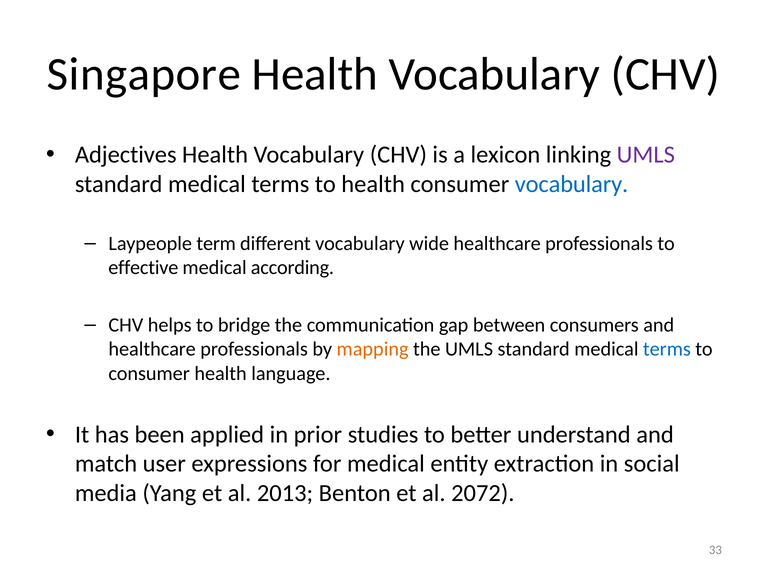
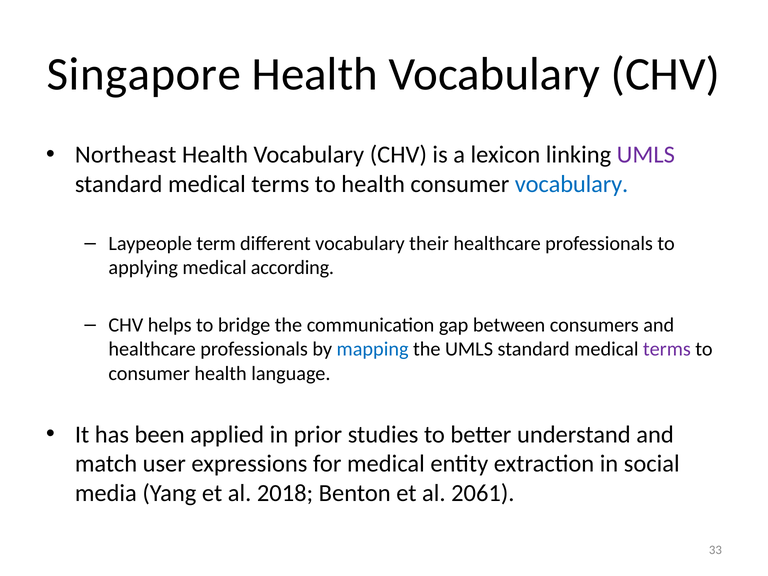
Adjectives: Adjectives -> Northeast
wide: wide -> their
effective: effective -> applying
mapping colour: orange -> blue
terms at (667, 349) colour: blue -> purple
2013: 2013 -> 2018
2072: 2072 -> 2061
